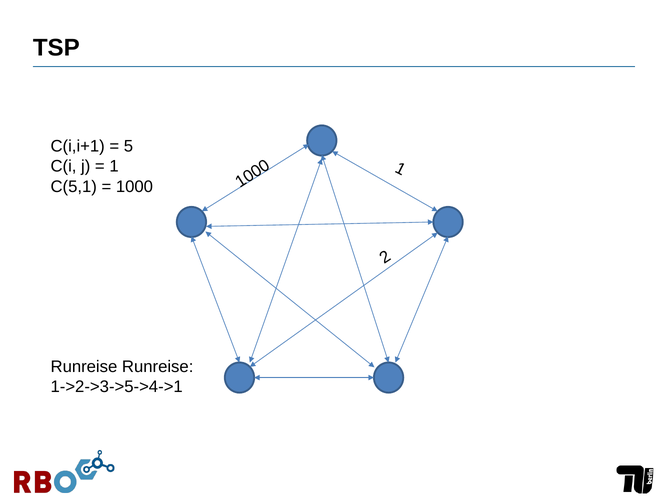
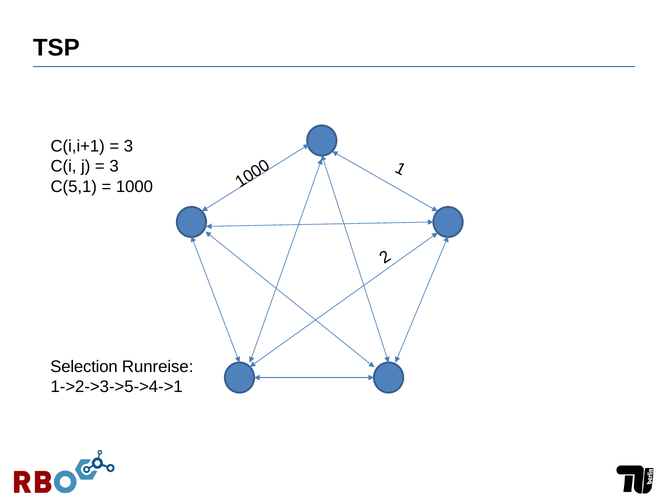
5 at (128, 146): 5 -> 3
1 at (114, 166): 1 -> 3
Runreise at (84, 367): Runreise -> Selection
